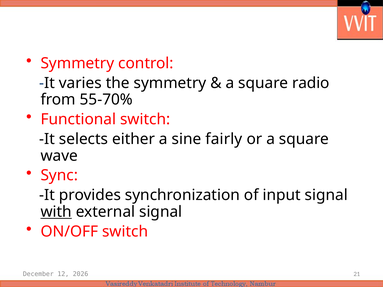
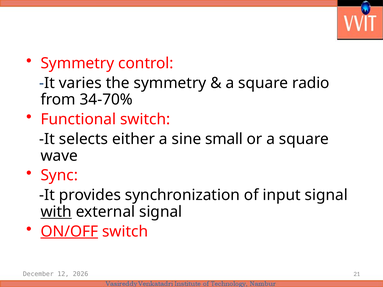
55-70%: 55-70% -> 34-70%
fairly: fairly -> small
ON/OFF underline: none -> present
